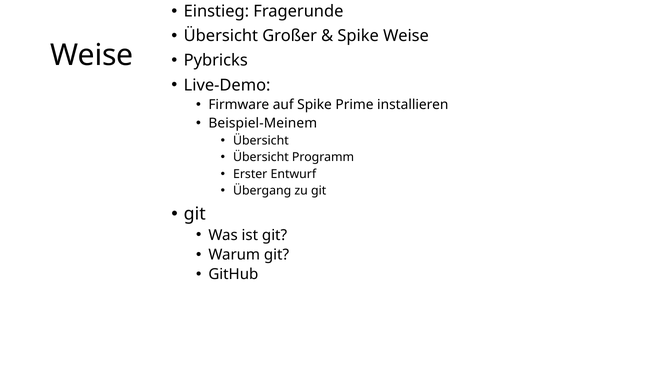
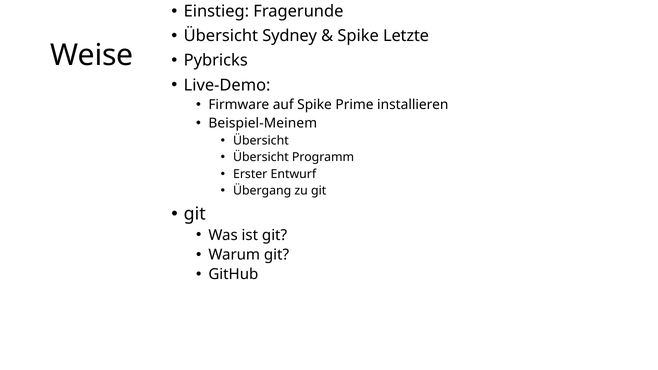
Großer: Großer -> Sydney
Spike Weise: Weise -> Letzte
